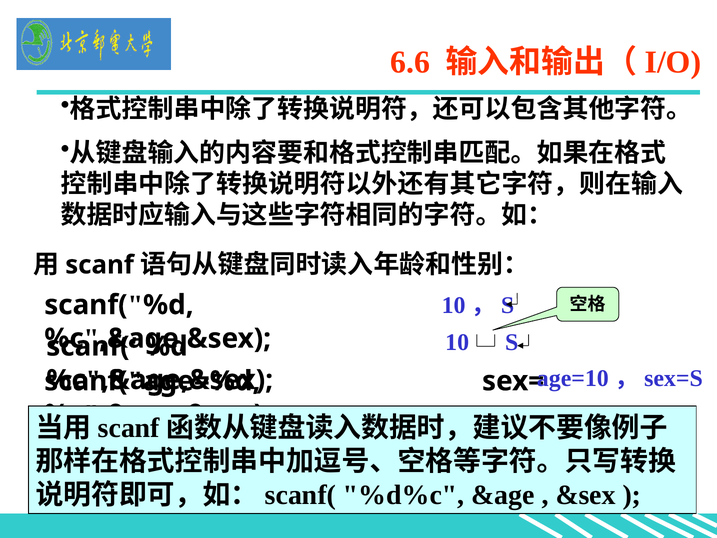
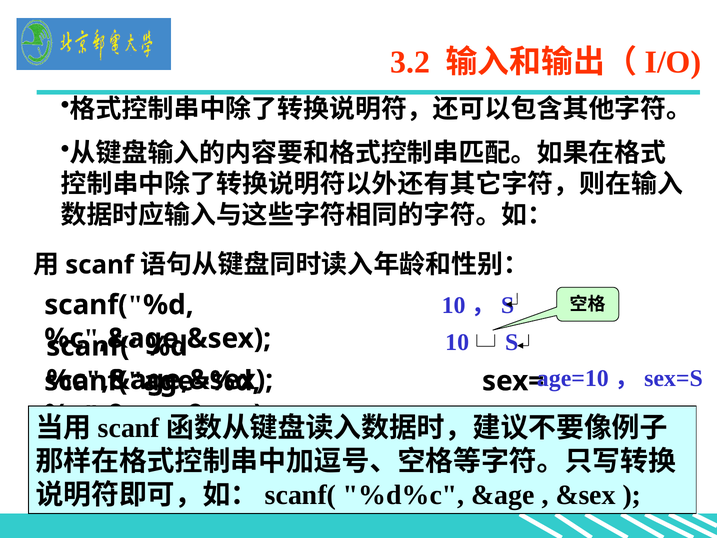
6.6: 6.6 -> 3.2
